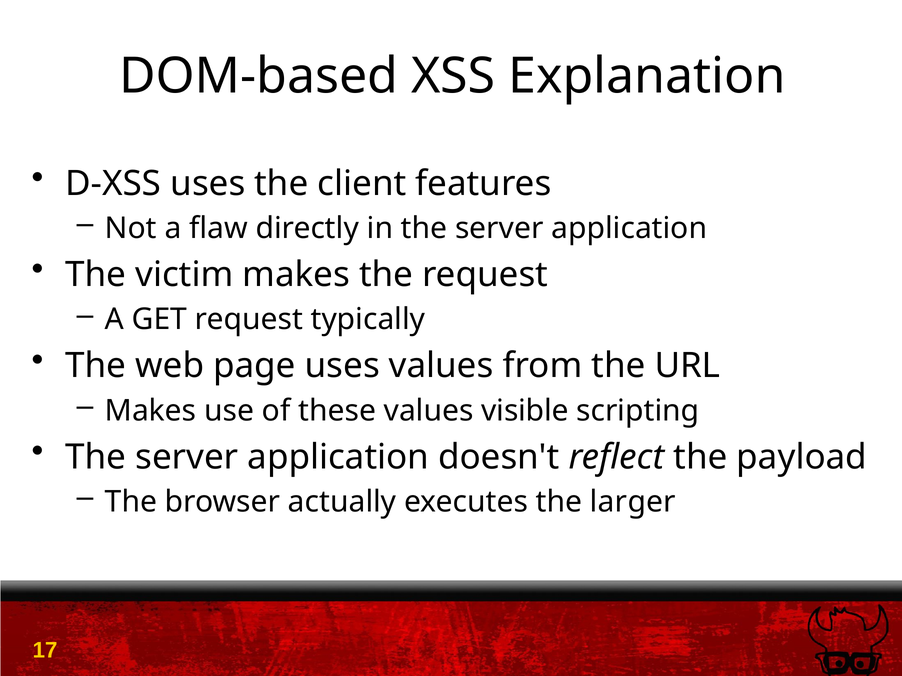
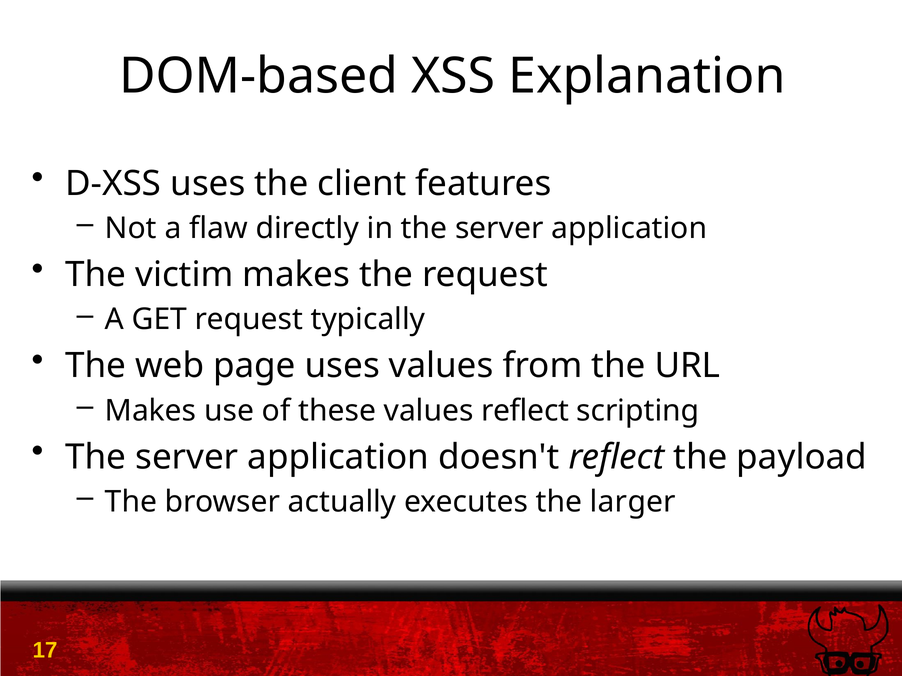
values visible: visible -> reflect
